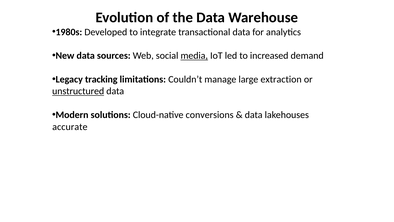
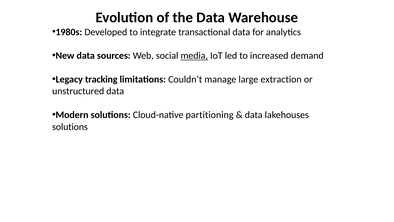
unstructured underline: present -> none
conversions: conversions -> partitioning
accurate at (70, 127): accurate -> solutions
